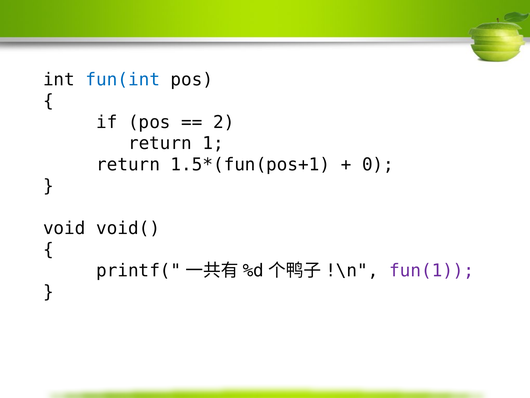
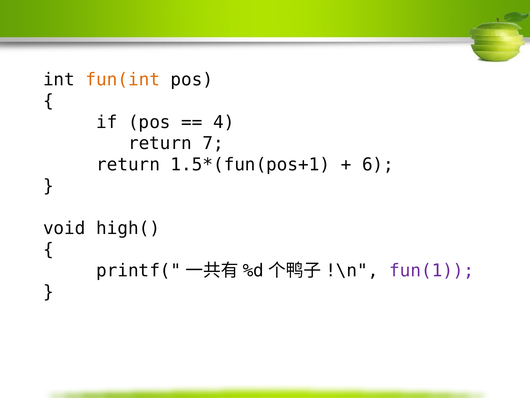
fun(int colour: blue -> orange
2: 2 -> 4
1: 1 -> 7
0: 0 -> 6
void(: void( -> high(
